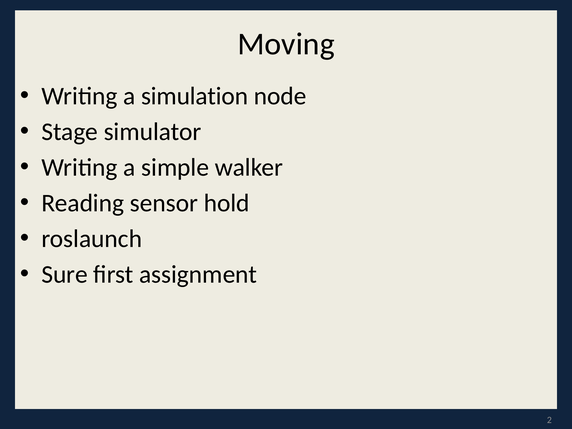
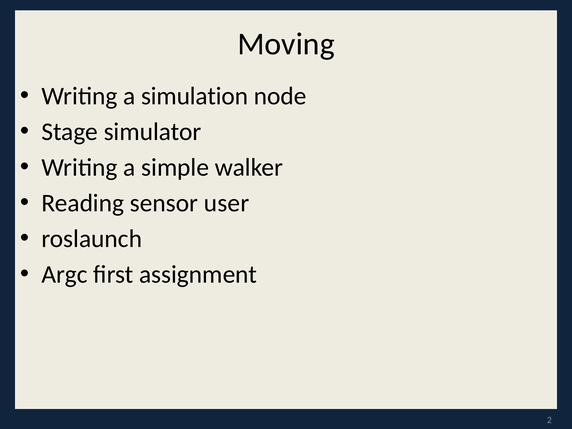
hold: hold -> user
Sure: Sure -> Argc
